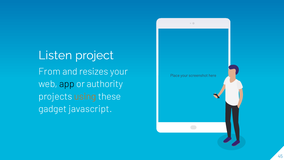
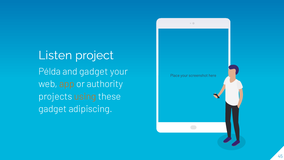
From: From -> Példa
and resizes: resizes -> gadget
app colour: black -> orange
javascript: javascript -> adipiscing
